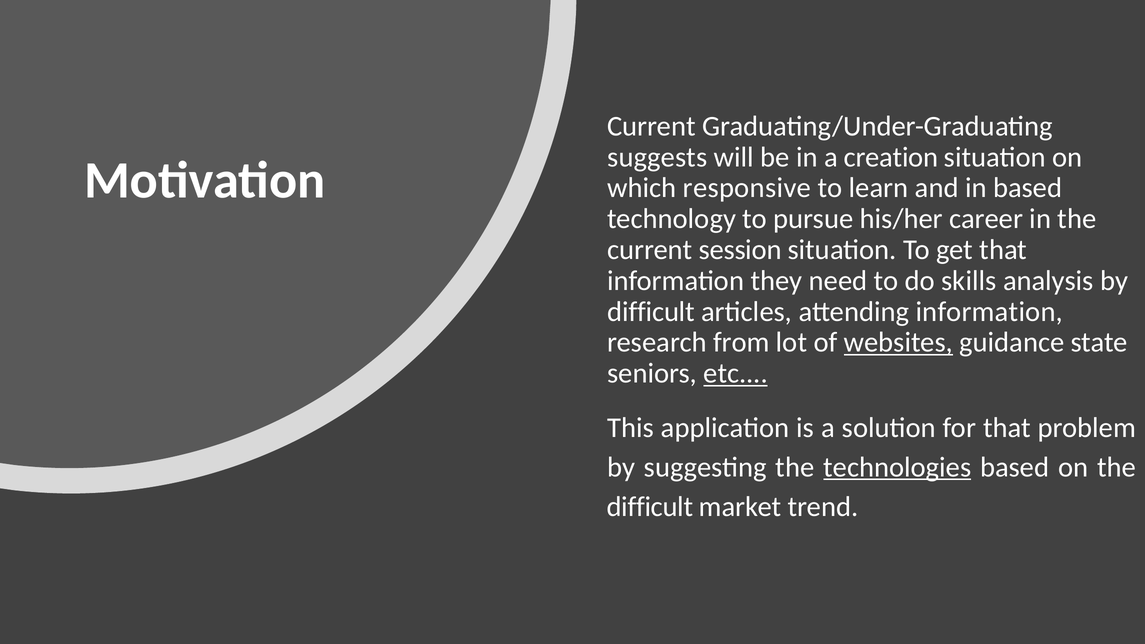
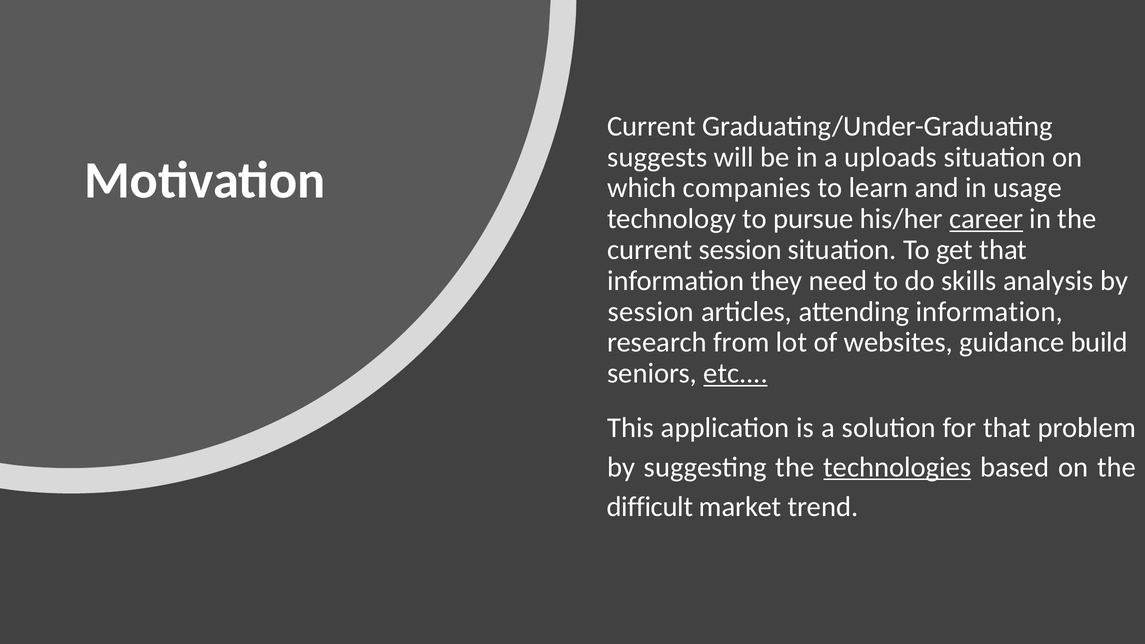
creation: creation -> uploads
responsive: responsive -> companies
in based: based -> usage
career underline: none -> present
difficult at (651, 312): difficult -> session
websites underline: present -> none
state: state -> build
